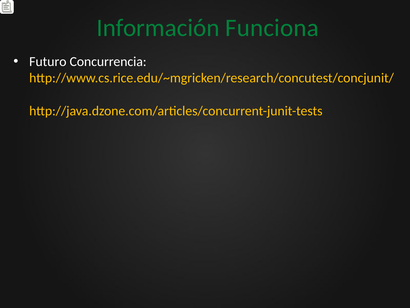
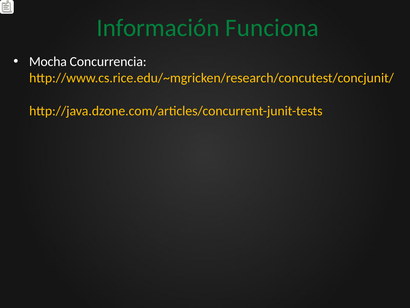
Futuro: Futuro -> Mocha
